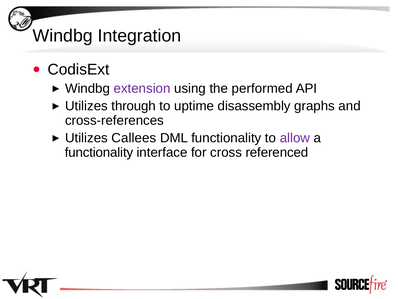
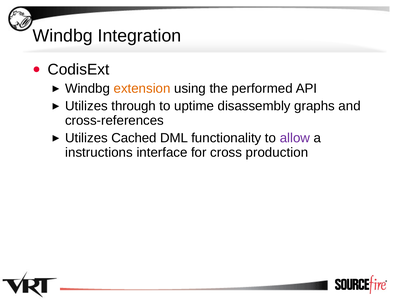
extension colour: purple -> orange
Callees: Callees -> Cached
functionality at (99, 152): functionality -> instructions
referenced: referenced -> production
